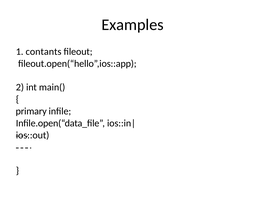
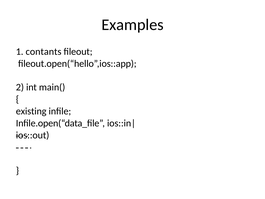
primary: primary -> existing
